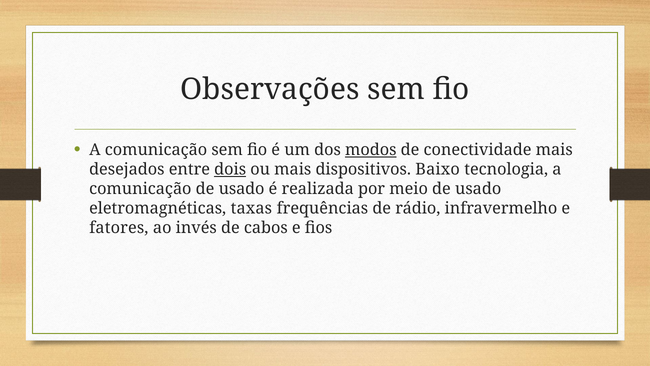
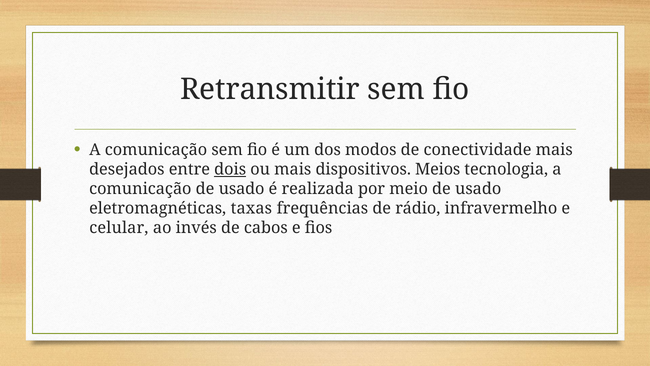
Observações: Observações -> Retransmitir
modos underline: present -> none
Baixo: Baixo -> Meios
fatores: fatores -> celular
